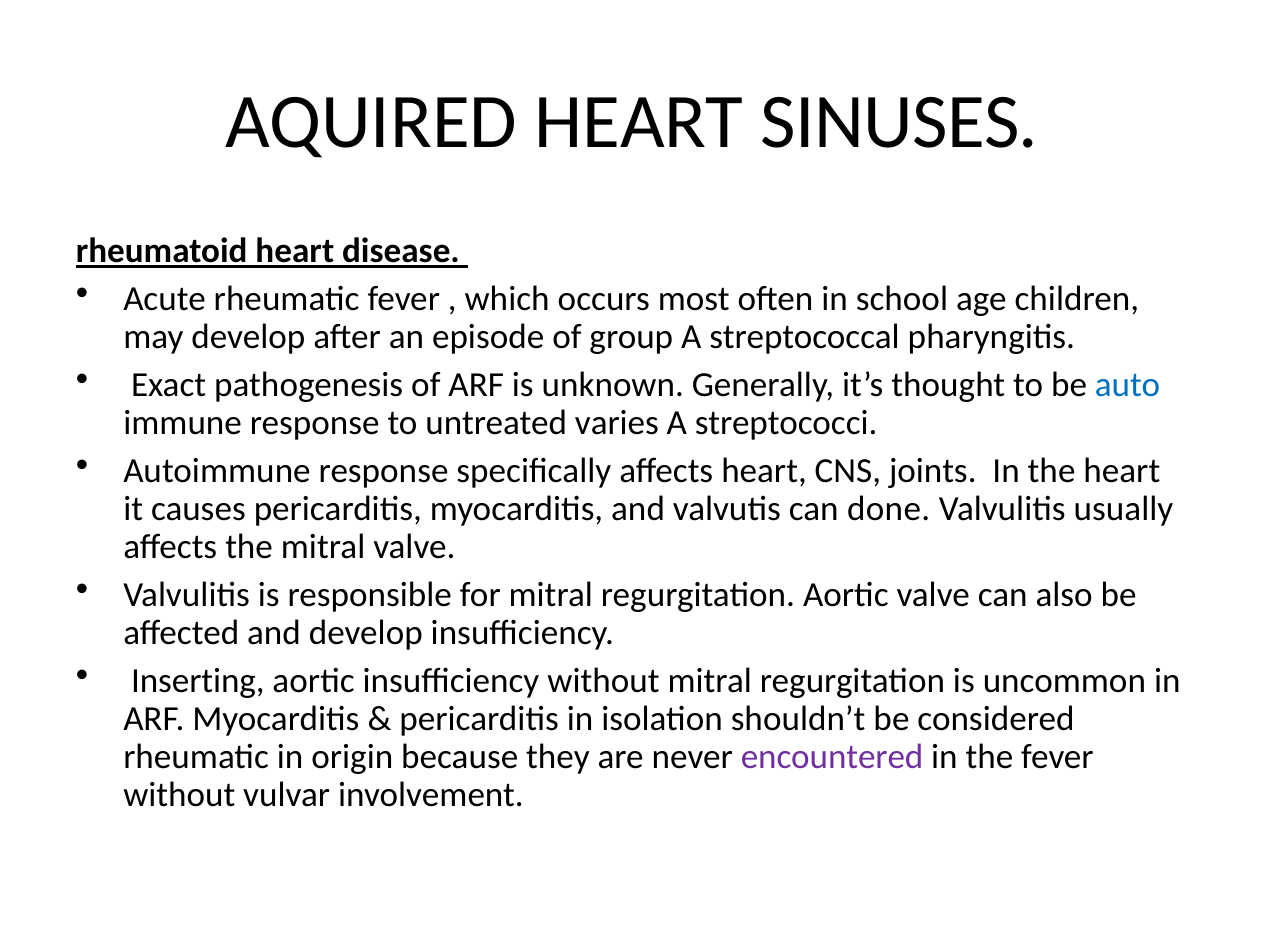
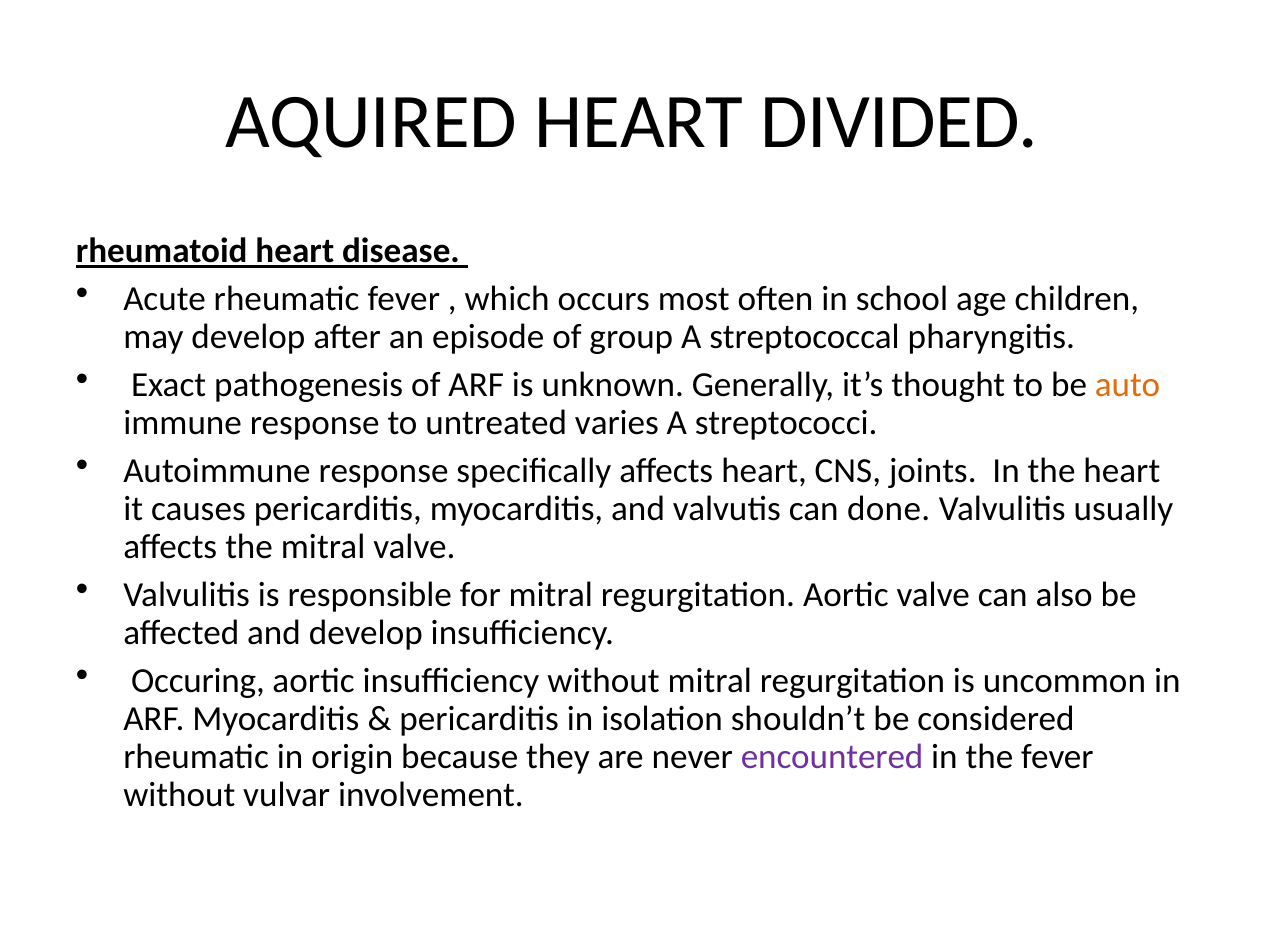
SINUSES: SINUSES -> DIVIDED
auto colour: blue -> orange
Inserting: Inserting -> Occuring
